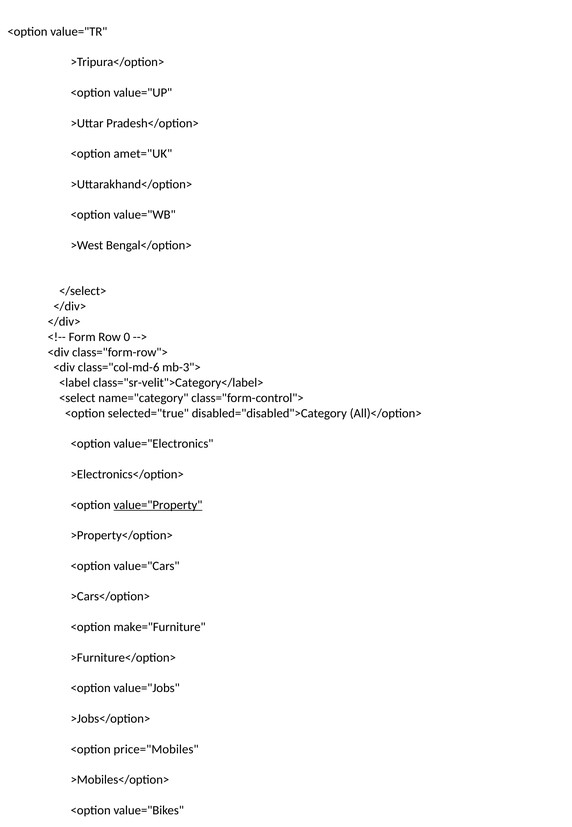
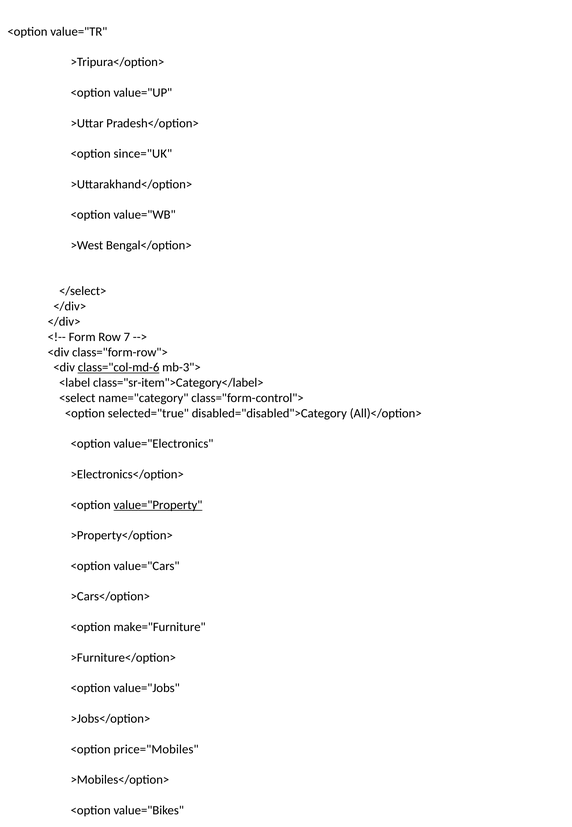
amet="UK: amet="UK -> since="UK
0: 0 -> 7
class="col-md-6 underline: none -> present
class="sr-velit">Category</label>: class="sr-velit">Category</label> -> class="sr-item">Category</label>
